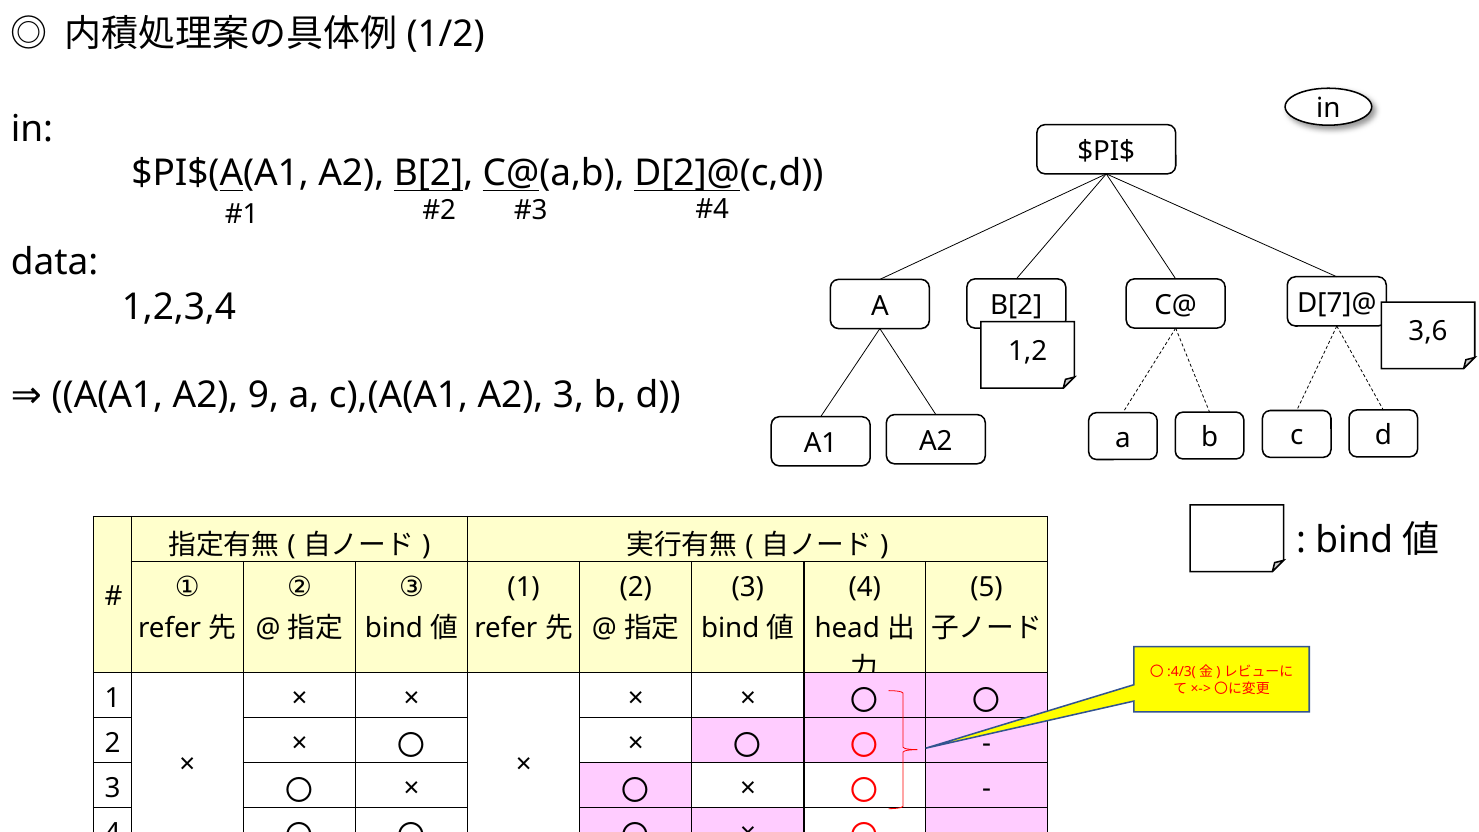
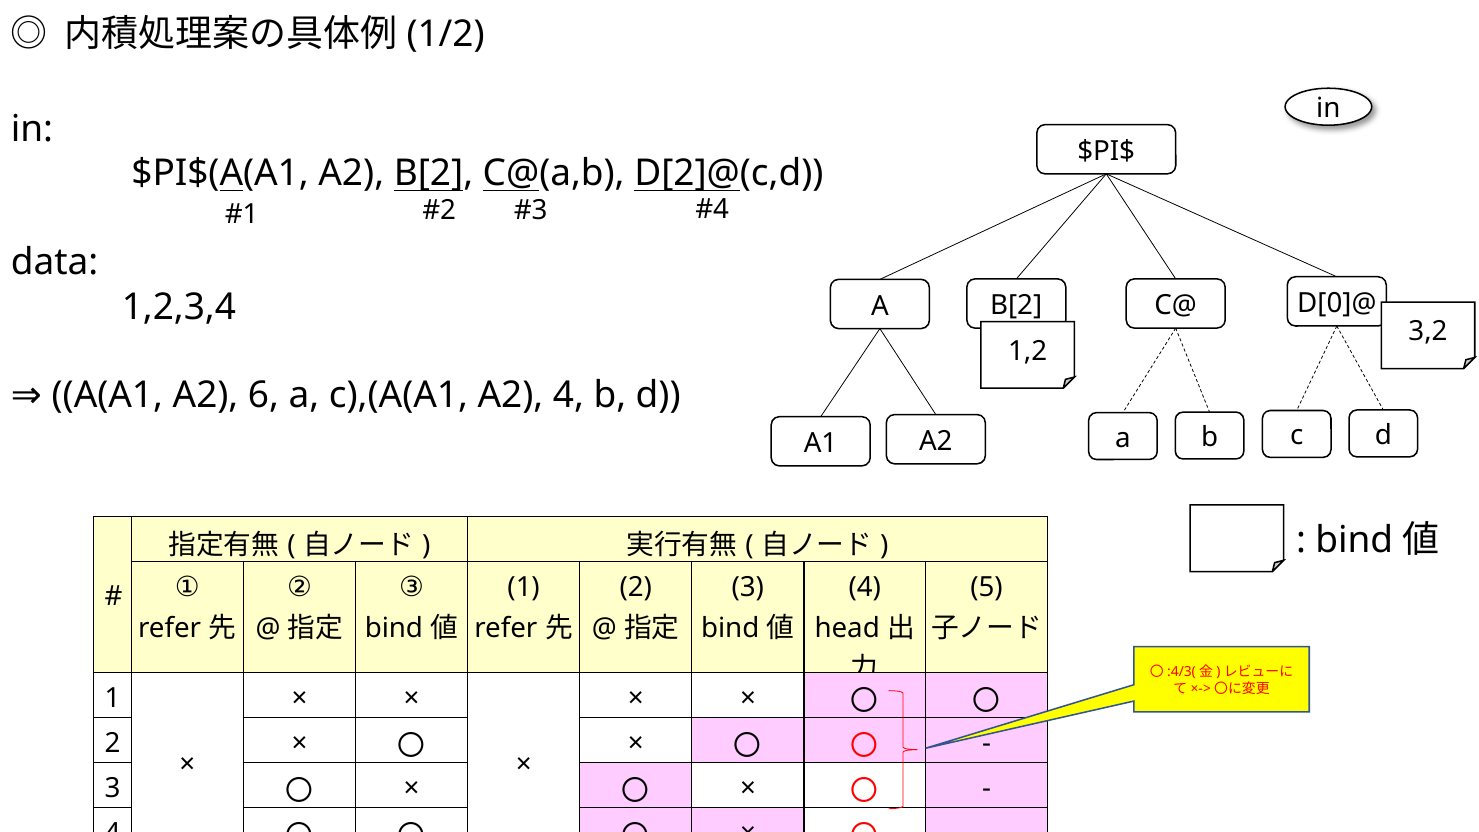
D[7]@: D[7]@ -> D[0]@
3,6: 3,6 -> 3,2
9: 9 -> 6
A2 3: 3 -> 4
